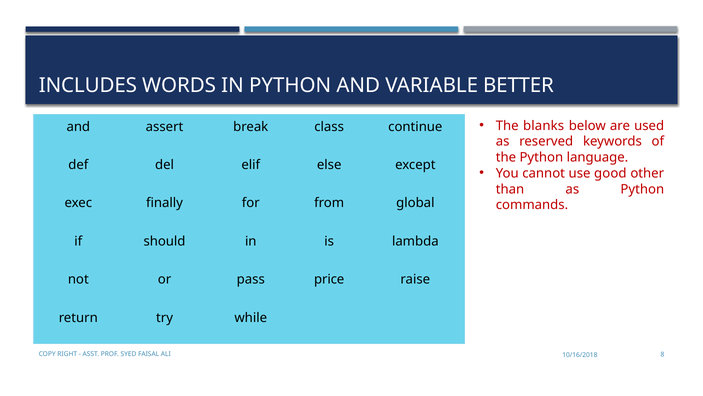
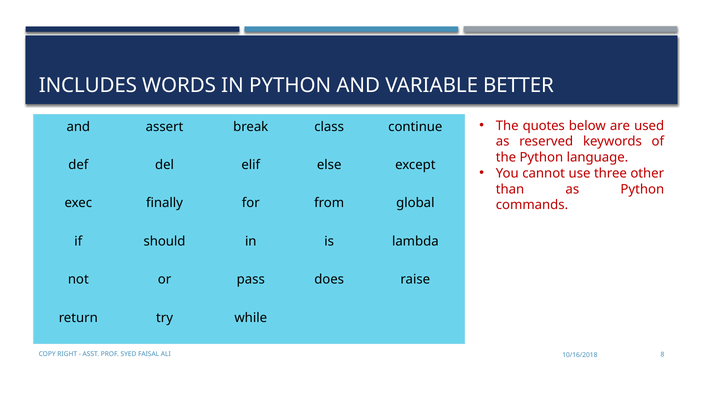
blanks: blanks -> quotes
good: good -> three
price: price -> does
